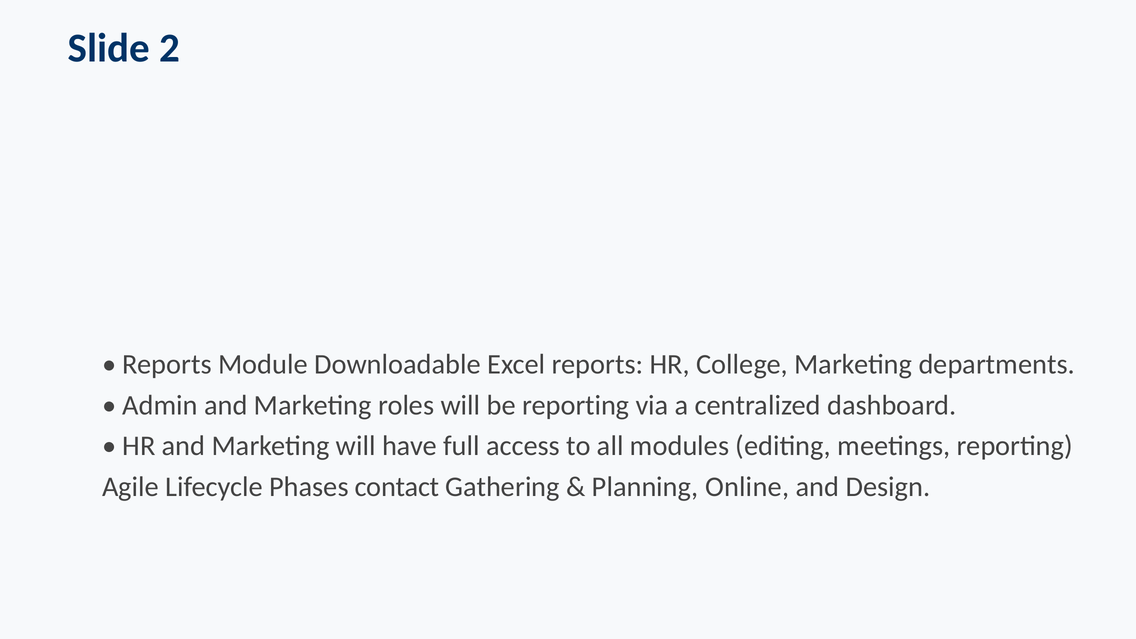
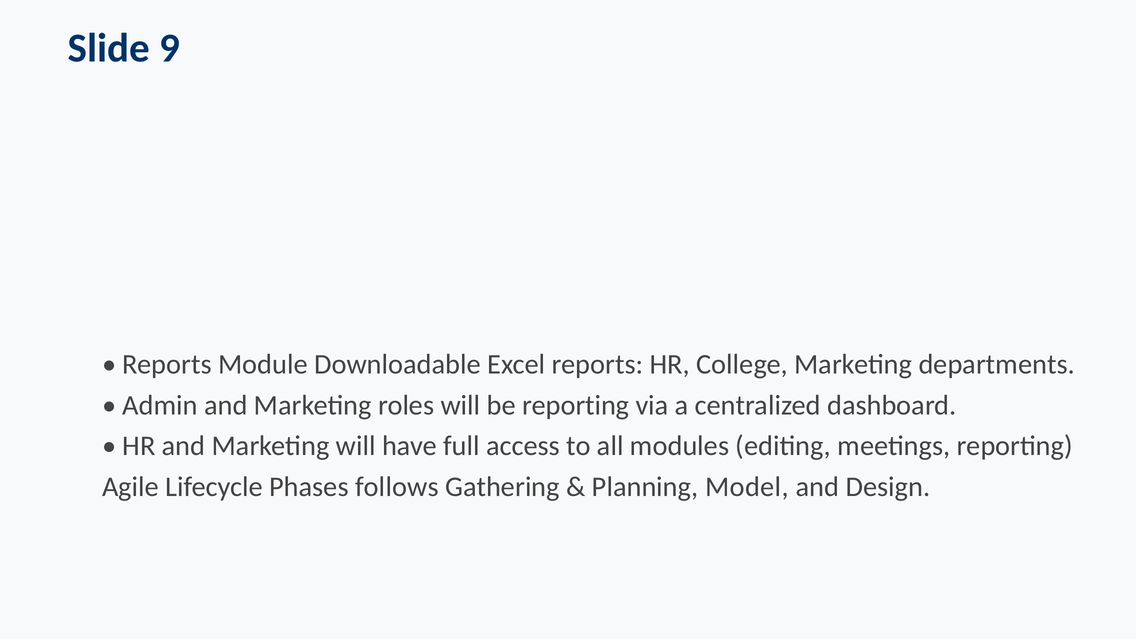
2: 2 -> 9
contact: contact -> follows
Online: Online -> Model
